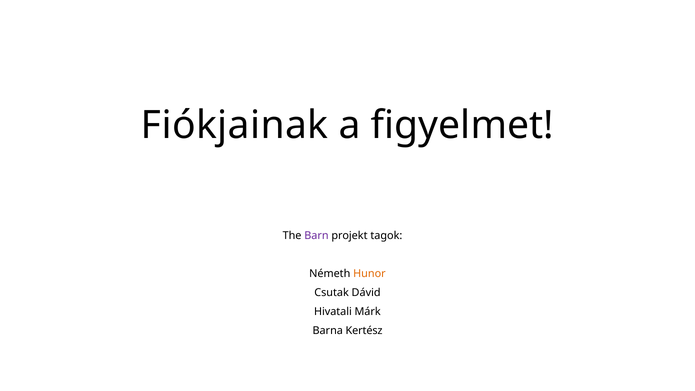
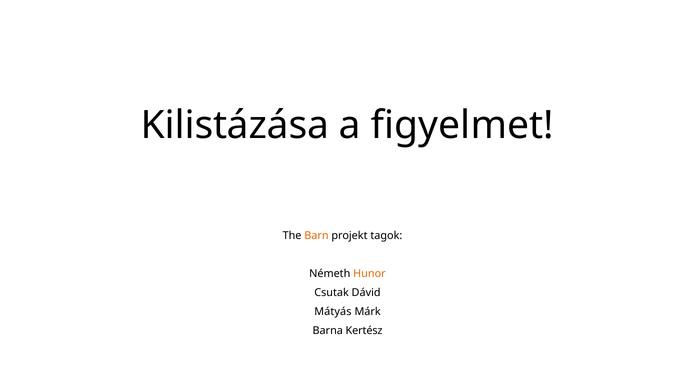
Fiókjainak: Fiókjainak -> Kilistázása
Barn colour: purple -> orange
Hivatali: Hivatali -> Mátyás
